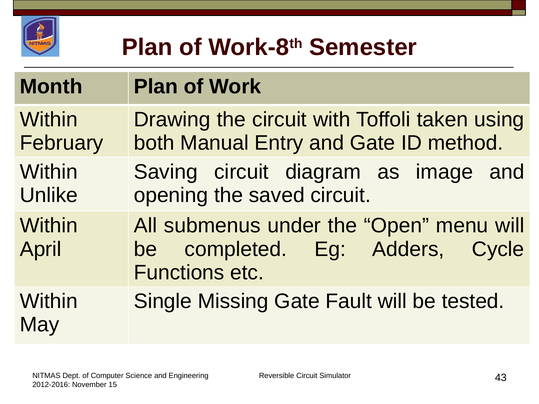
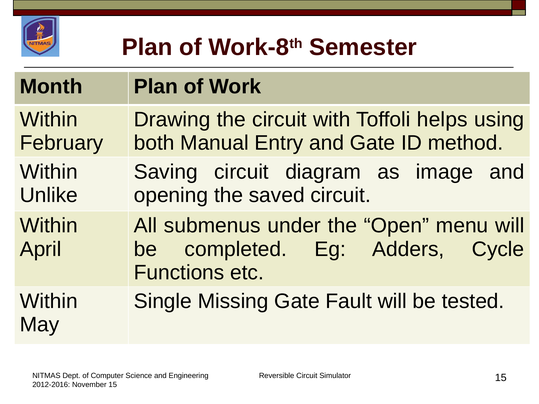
taken: taken -> helps
Simulator 43: 43 -> 15
